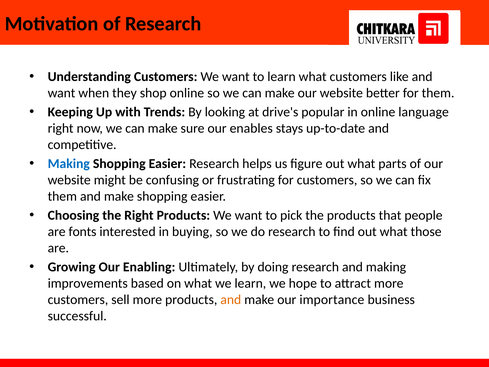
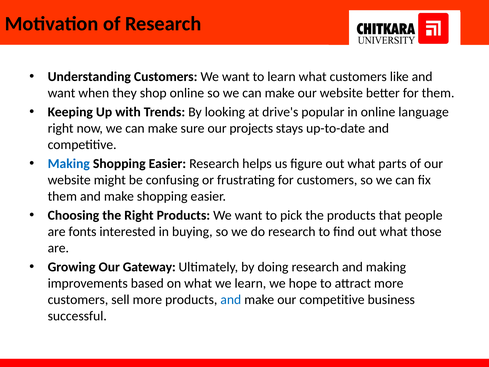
enables: enables -> projects
Enabling: Enabling -> Gateway
and at (231, 300) colour: orange -> blue
our importance: importance -> competitive
